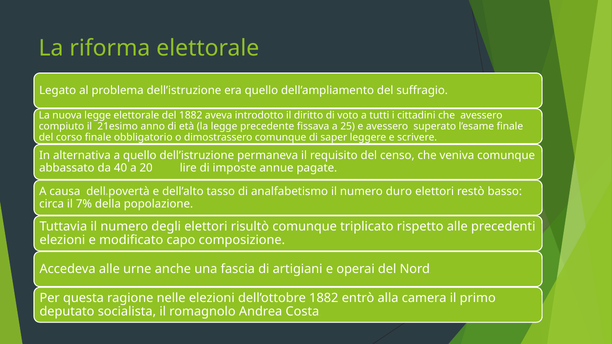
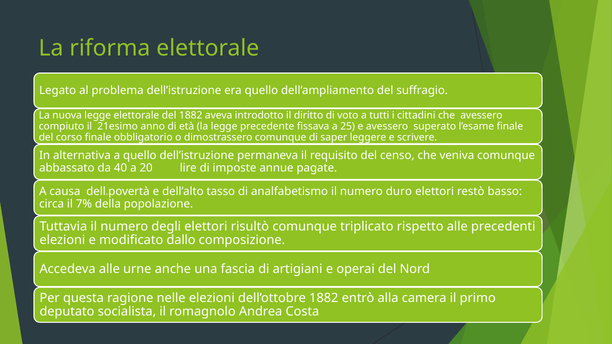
capo: capo -> dallo
